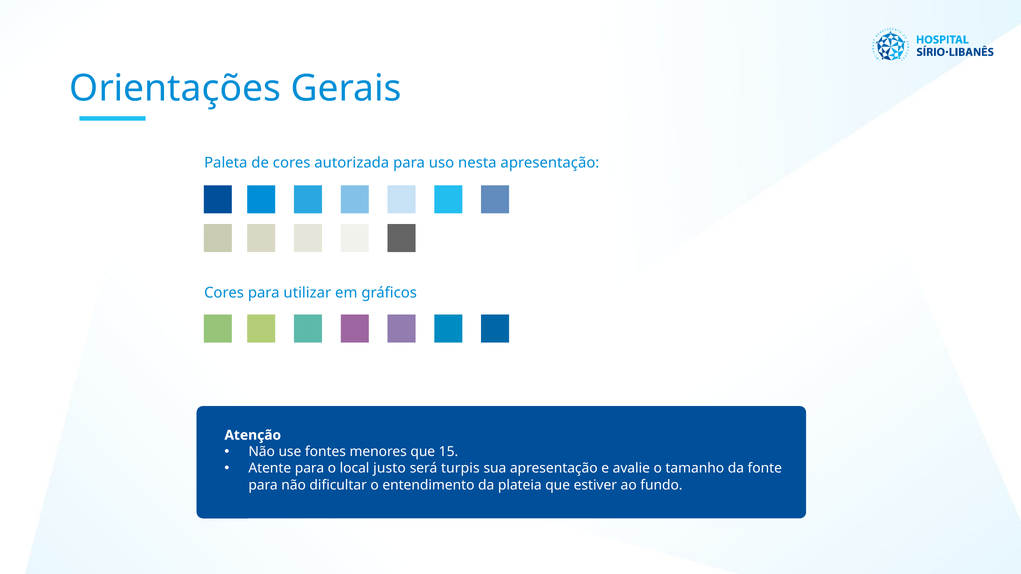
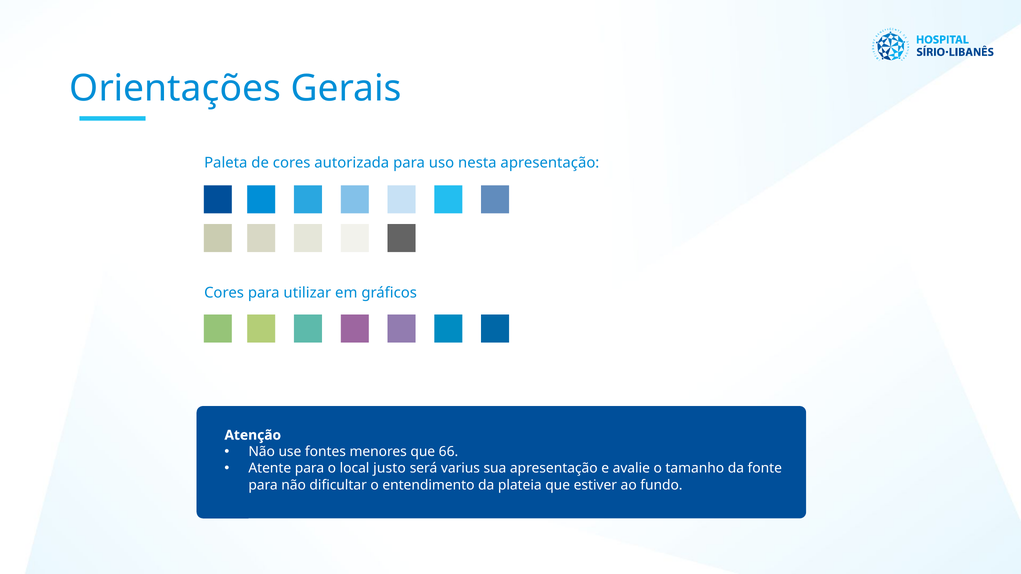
15: 15 -> 66
turpis: turpis -> varius
